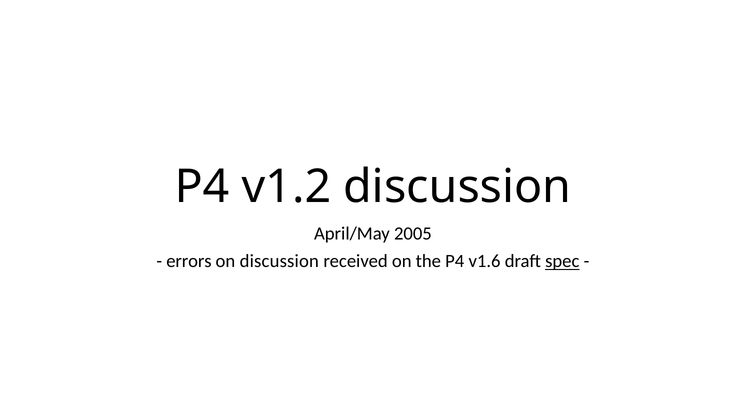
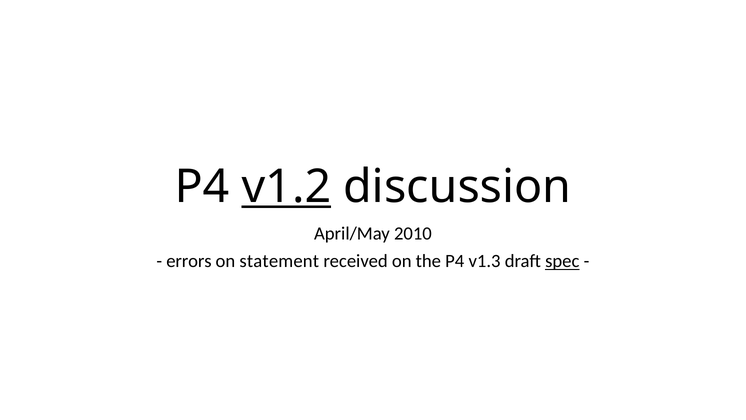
v1.2 underline: none -> present
2005: 2005 -> 2010
on discussion: discussion -> statement
v1.6: v1.6 -> v1.3
